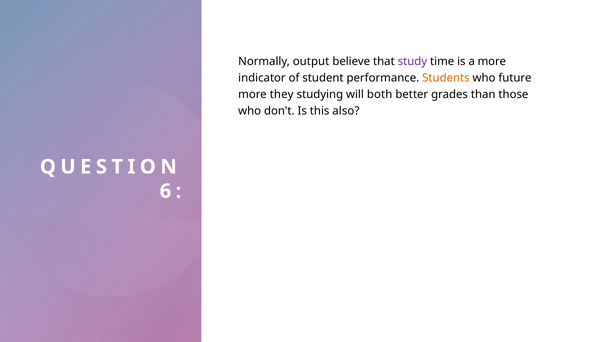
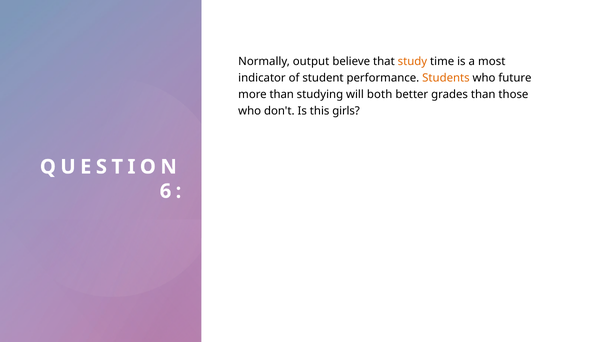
study colour: purple -> orange
a more: more -> most
more they: they -> than
also: also -> girls
